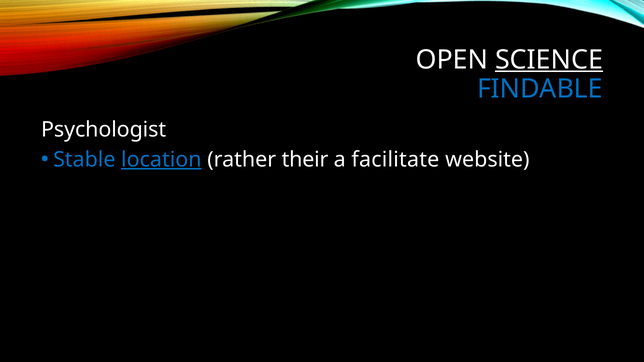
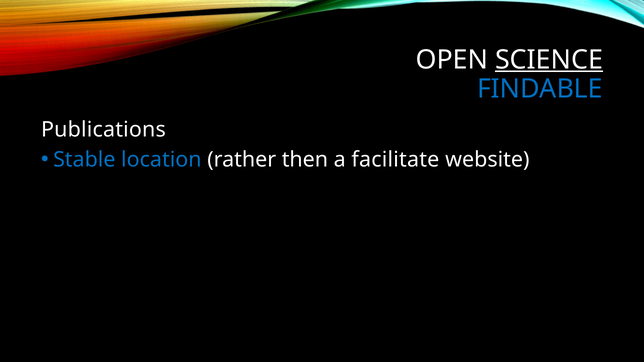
Psychologist: Psychologist -> Publications
location underline: present -> none
their: their -> then
